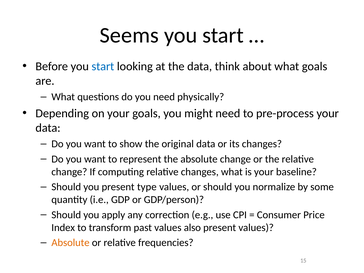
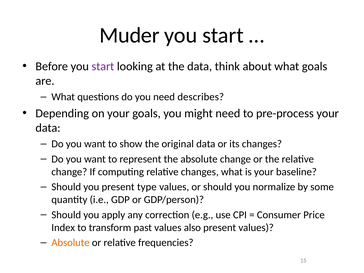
Seems: Seems -> Muder
start at (103, 66) colour: blue -> purple
physically: physically -> describes
